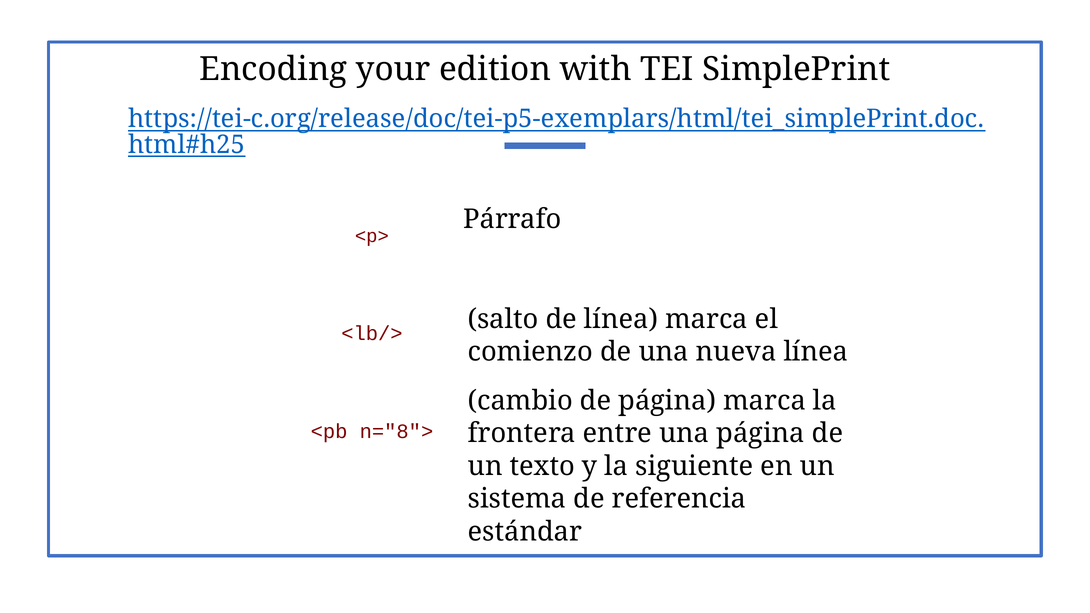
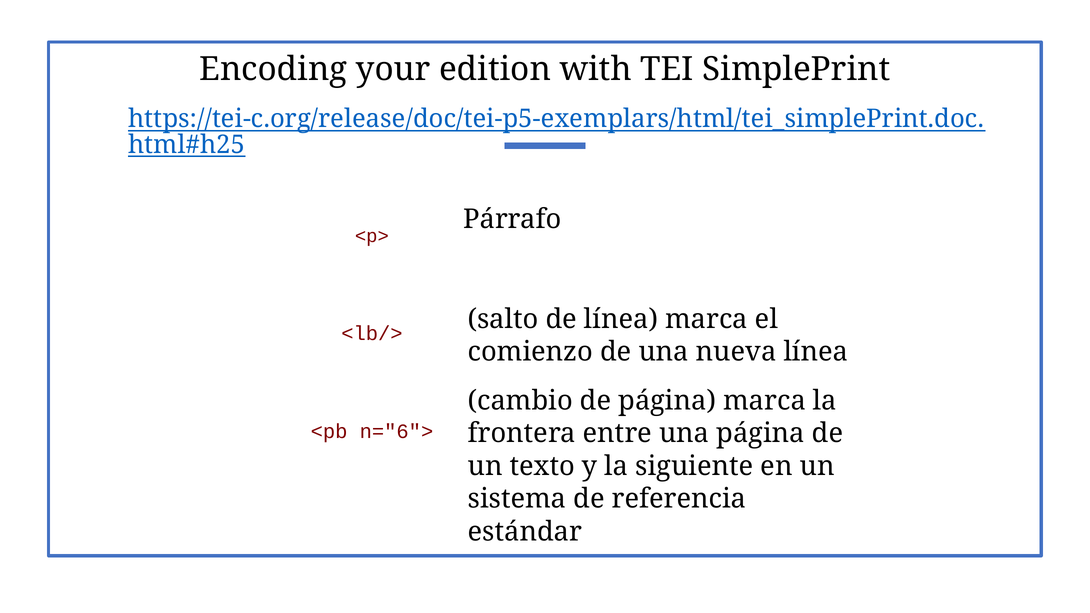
n="8">: n="8"> -> n="6">
